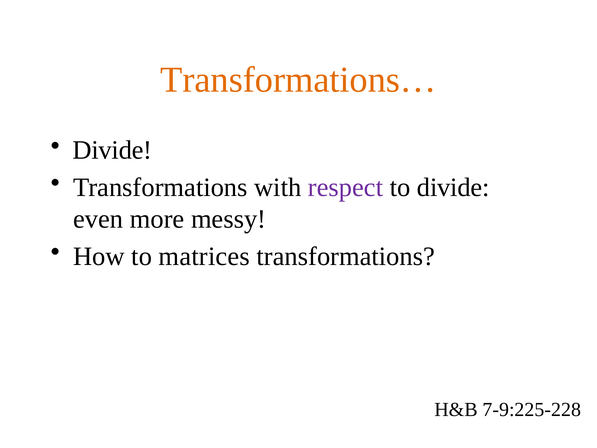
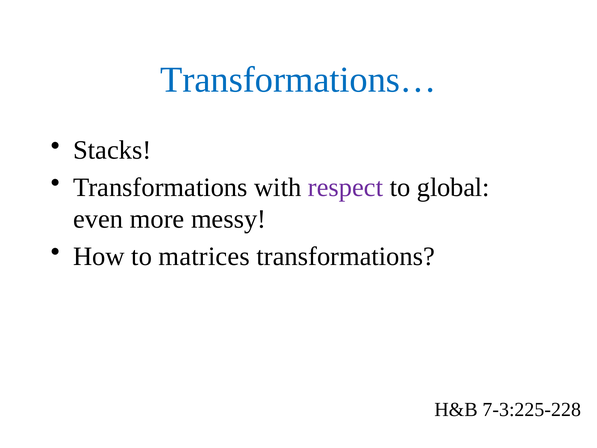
Transformations… colour: orange -> blue
Divide at (112, 150): Divide -> Stacks
to divide: divide -> global
7-9:225-228: 7-9:225-228 -> 7-3:225-228
